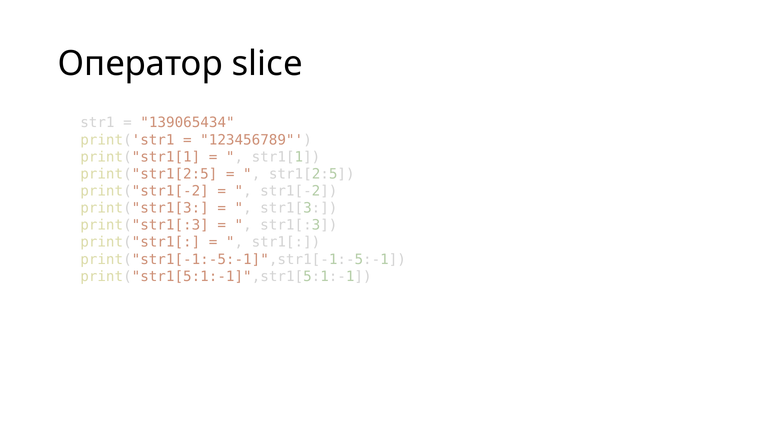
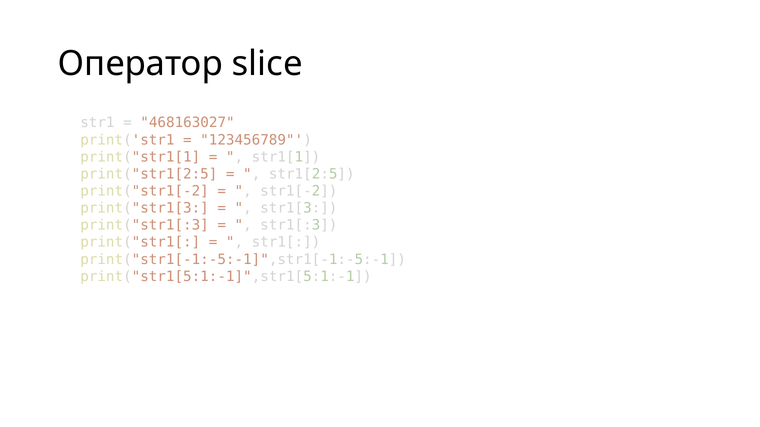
139065434: 139065434 -> 468163027
